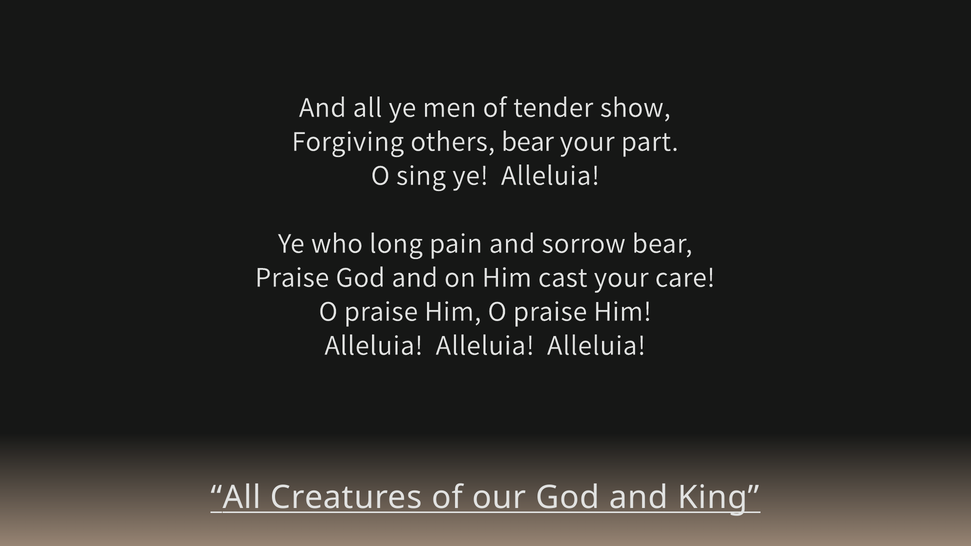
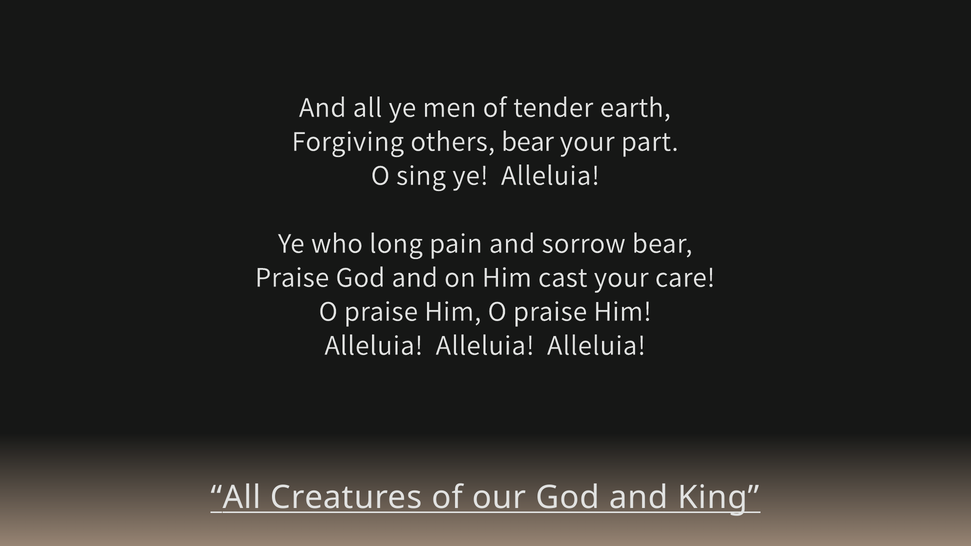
show: show -> earth
